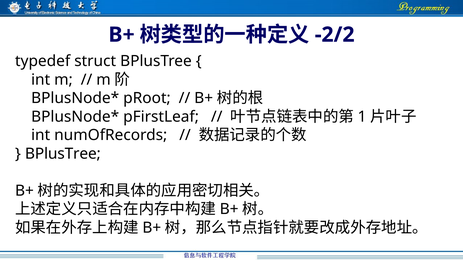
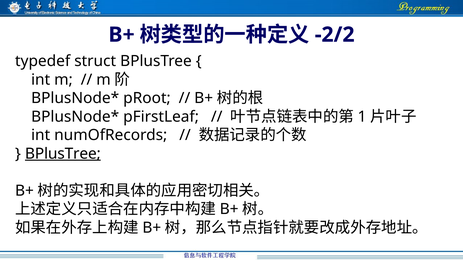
BPlusTree at (63, 154) underline: none -> present
